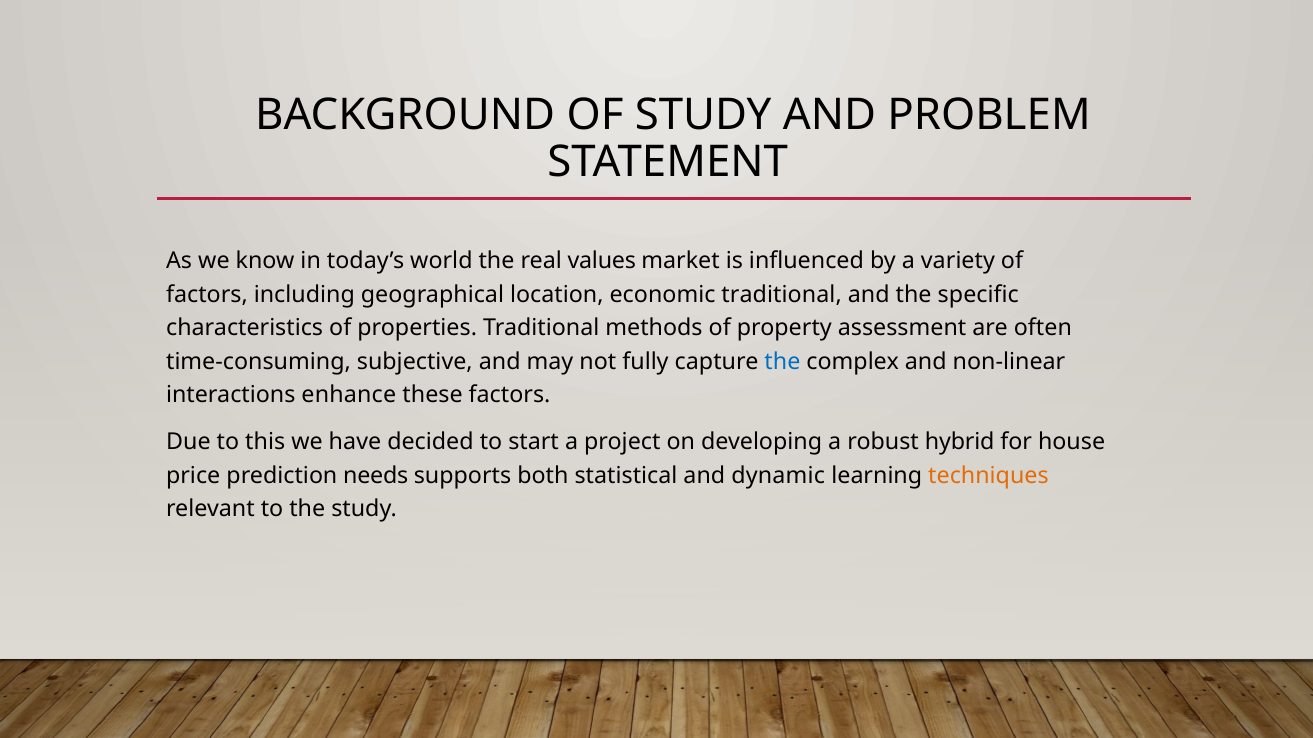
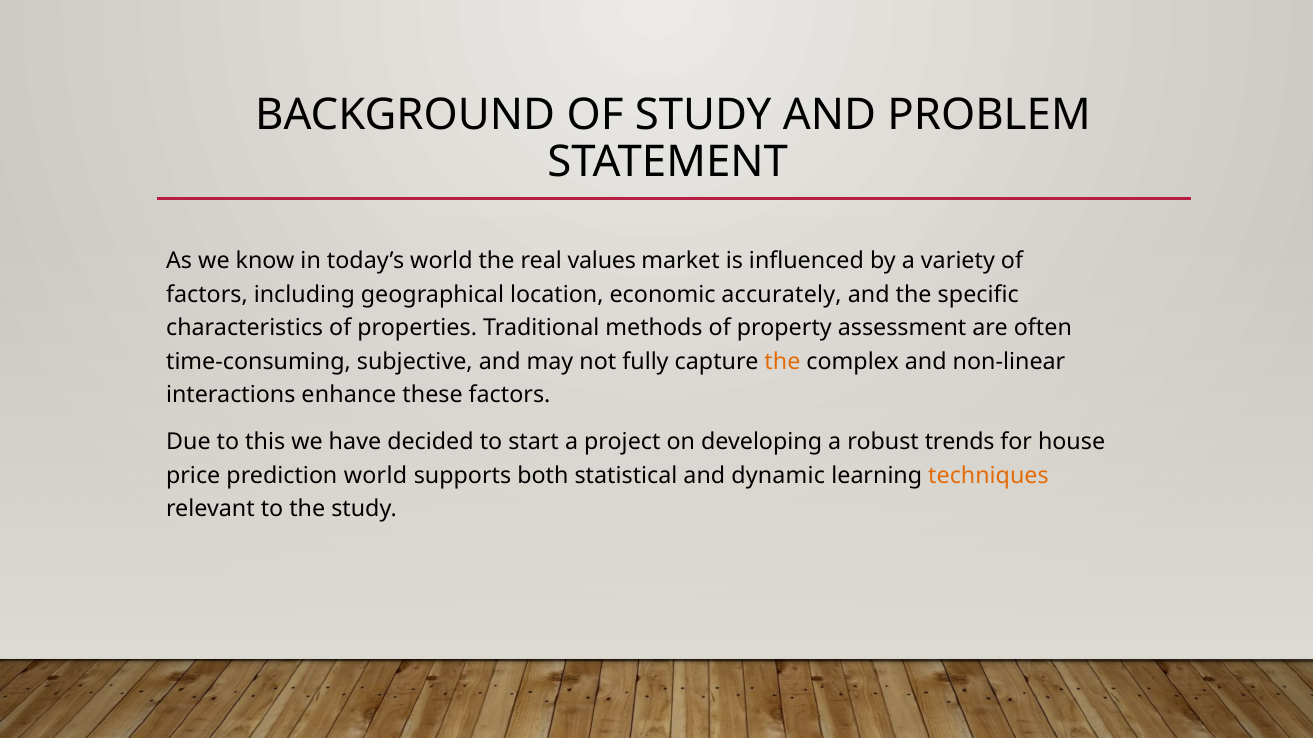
economic traditional: traditional -> accurately
the at (782, 362) colour: blue -> orange
hybrid: hybrid -> trends
prediction needs: needs -> world
